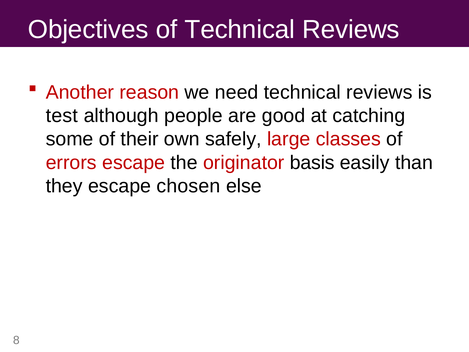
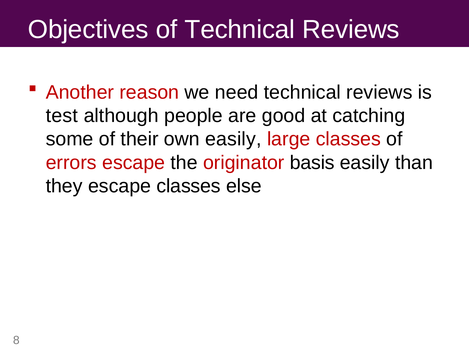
own safely: safely -> easily
escape chosen: chosen -> classes
